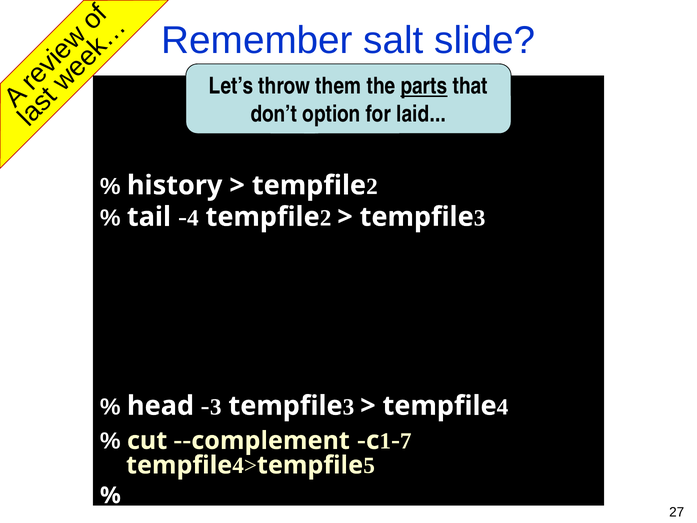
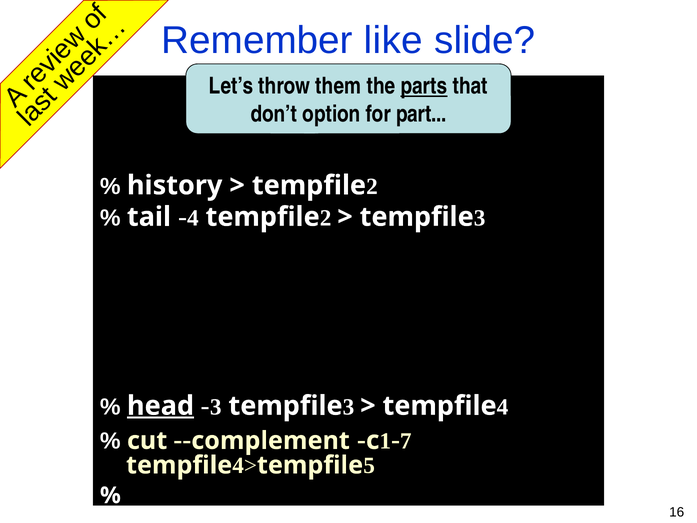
salt: salt -> like
laid: laid -> part
head underline: none -> present
27: 27 -> 16
